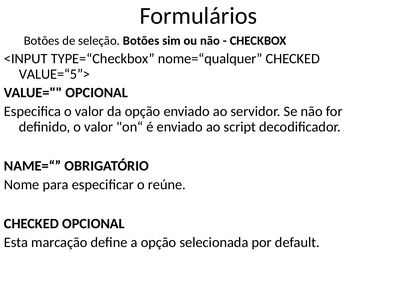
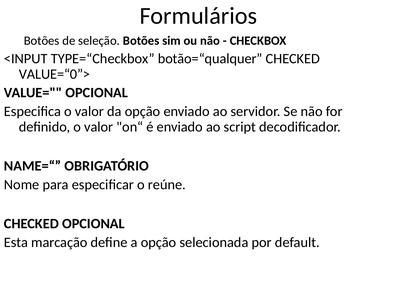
nome=“qualquer: nome=“qualquer -> botão=“qualquer
VALUE=“5”>: VALUE=“5”> -> VALUE=“0”>
